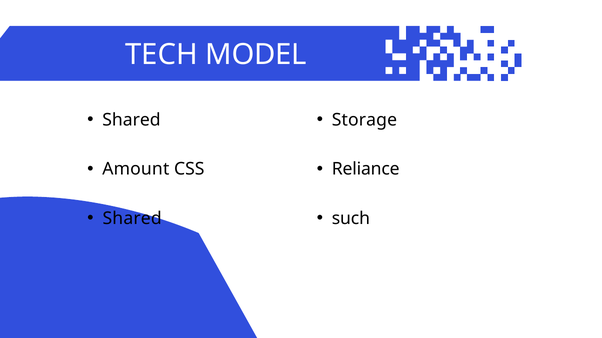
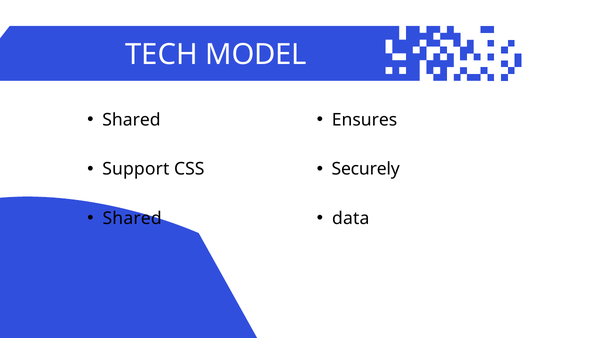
Storage: Storage -> Ensures
Amount: Amount -> Support
Reliance: Reliance -> Securely
such: such -> data
